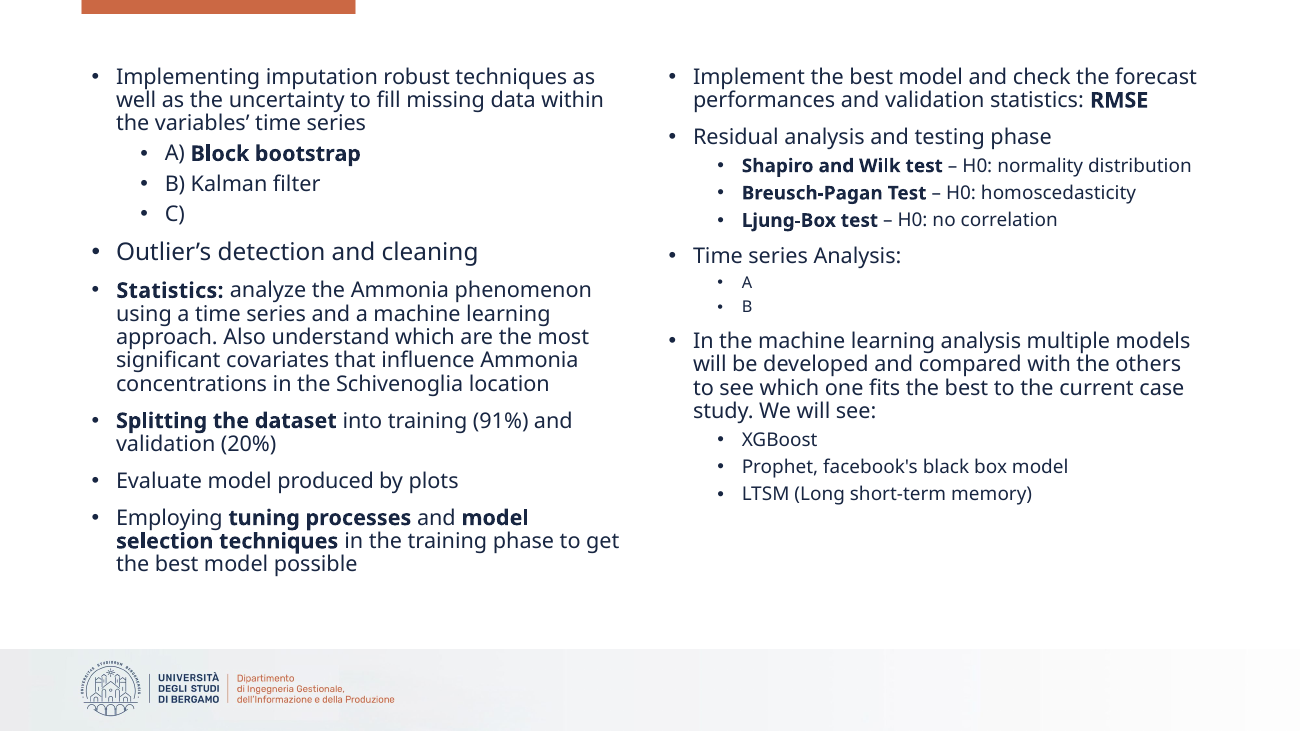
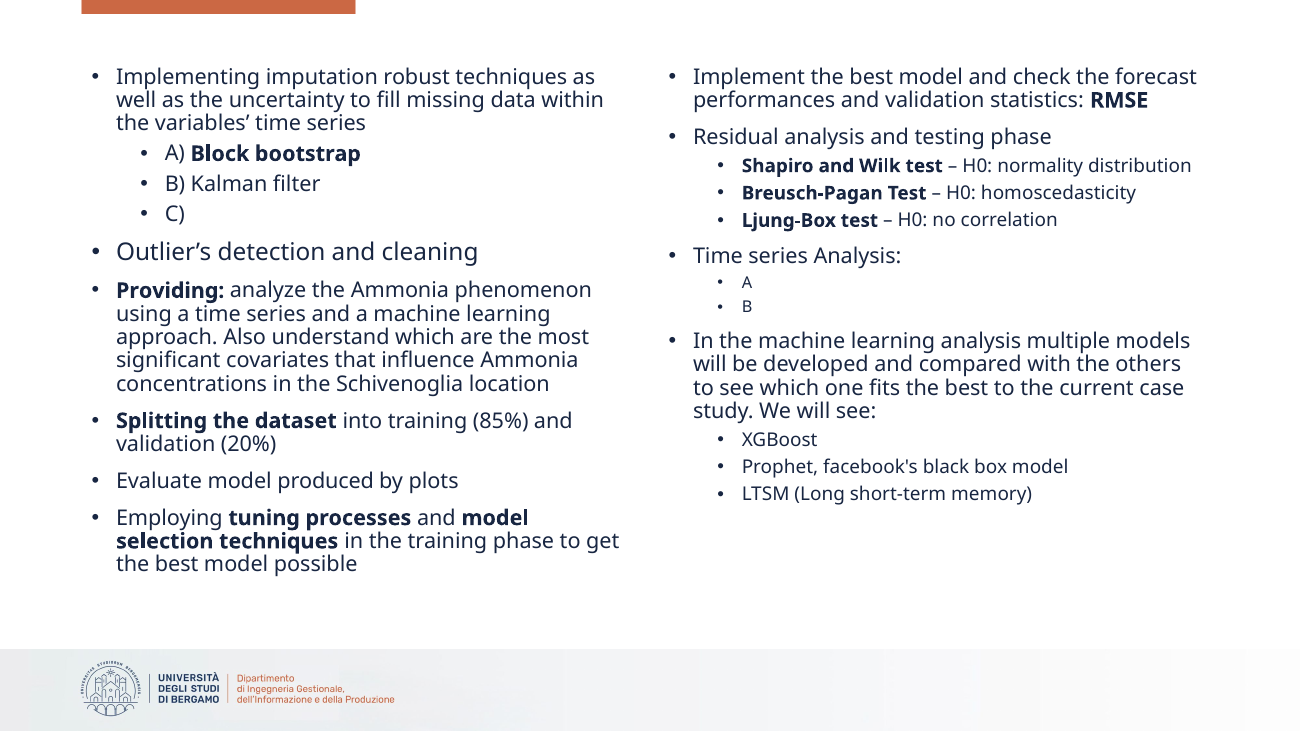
Statistics at (170, 291): Statistics -> Providing
91%: 91% -> 85%
